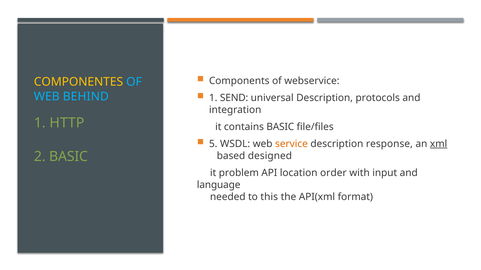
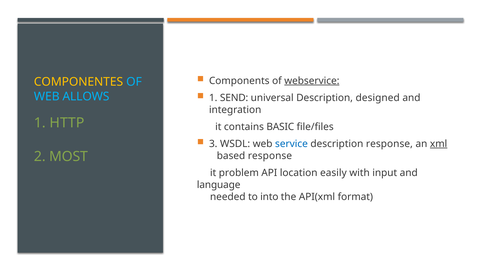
webservice underline: none -> present
protocols: protocols -> designed
BEHIND: BEHIND -> ALLOWS
5: 5 -> 3
service colour: orange -> blue
2 BASIC: BASIC -> MOST
based designed: designed -> response
order: order -> easily
this: this -> into
